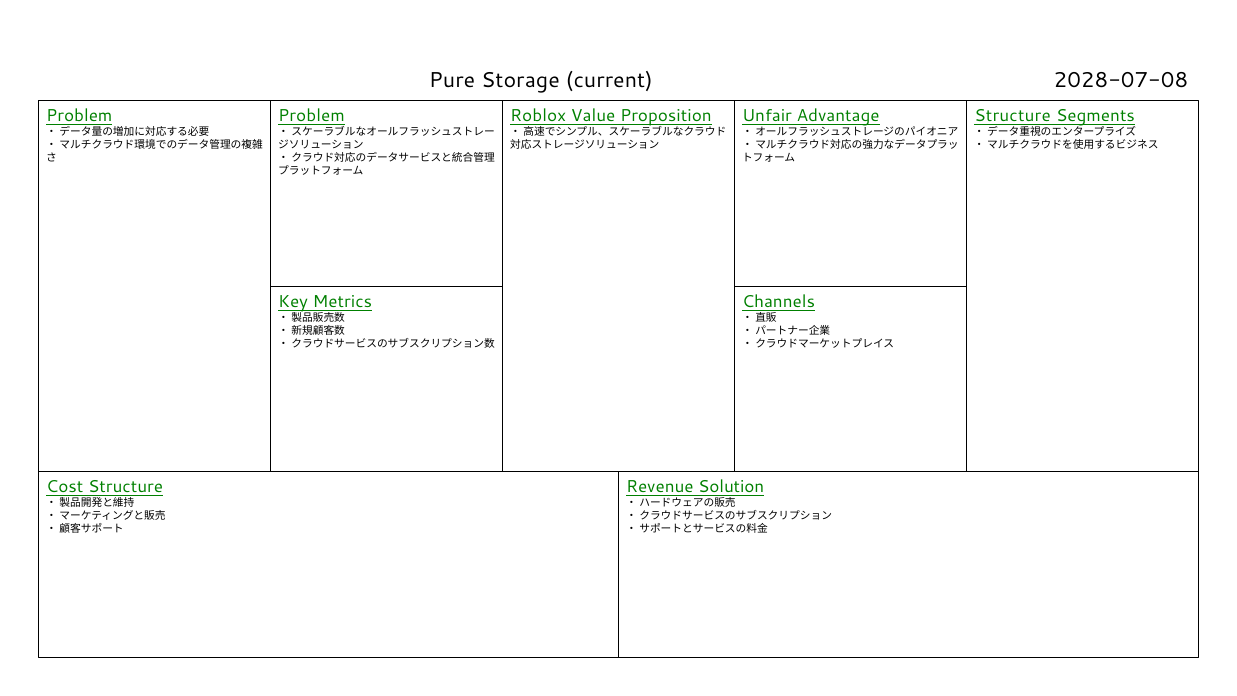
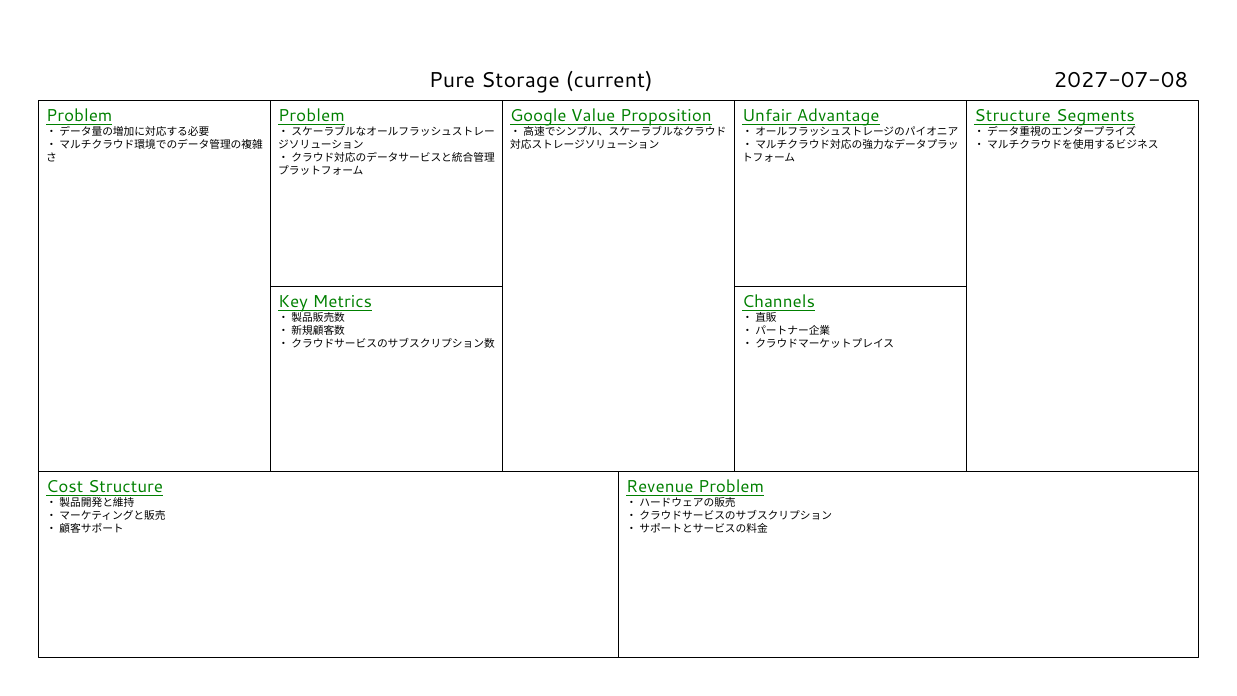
2028-07-08: 2028-07-08 -> 2027-07-08
Roblox: Roblox -> Google
Revenue Solution: Solution -> Problem
